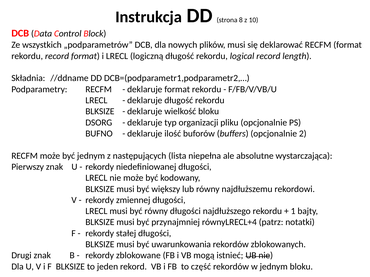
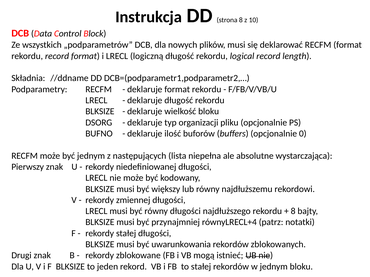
2: 2 -> 0
1 at (293, 212): 1 -> 8
to część: część -> stałej
